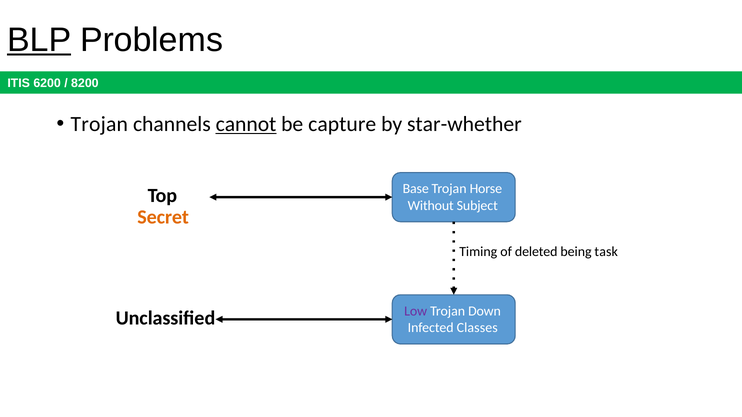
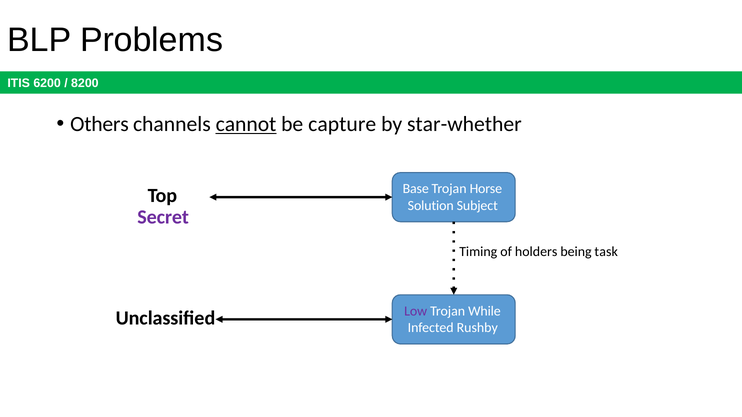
BLP underline: present -> none
Trojan at (99, 124): Trojan -> Others
Without: Without -> Solution
Secret colour: orange -> purple
deleted: deleted -> holders
Down: Down -> While
Classes: Classes -> Rushby
